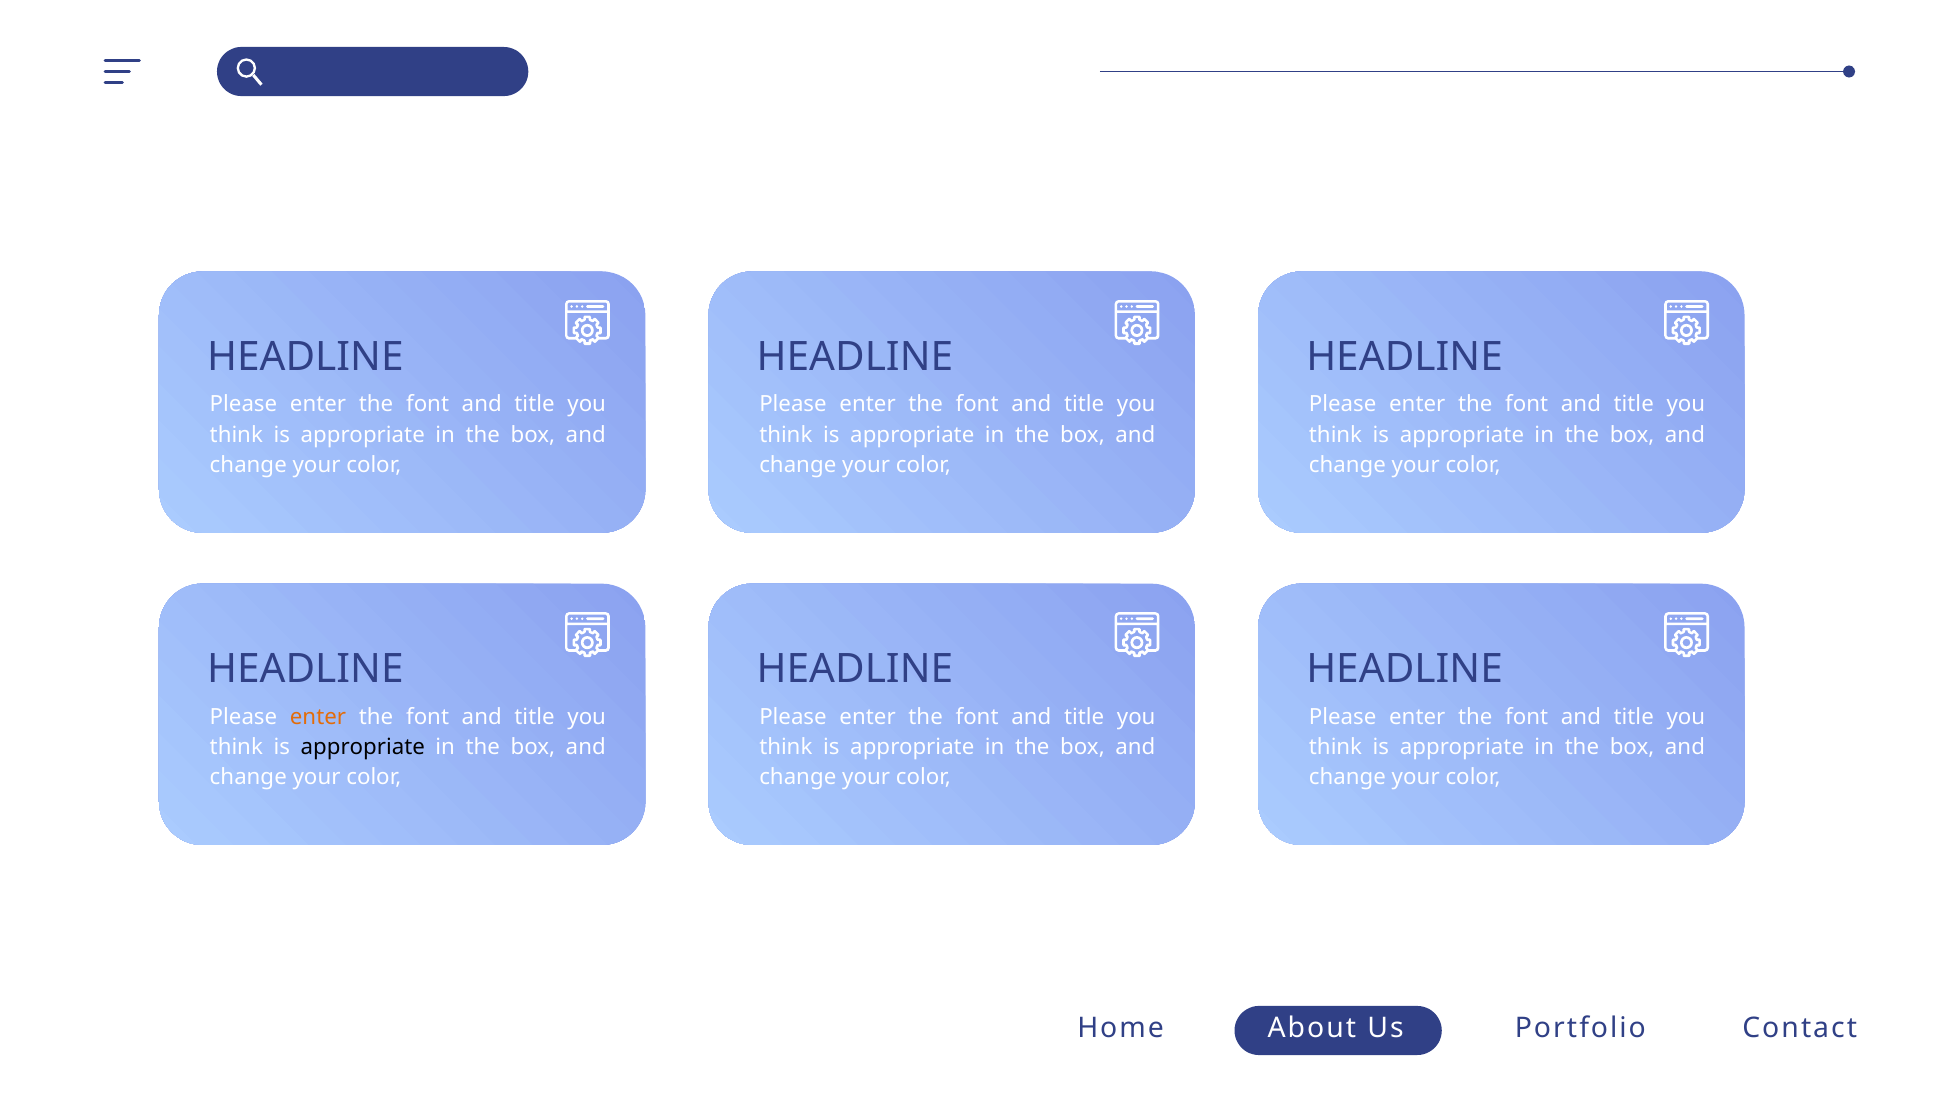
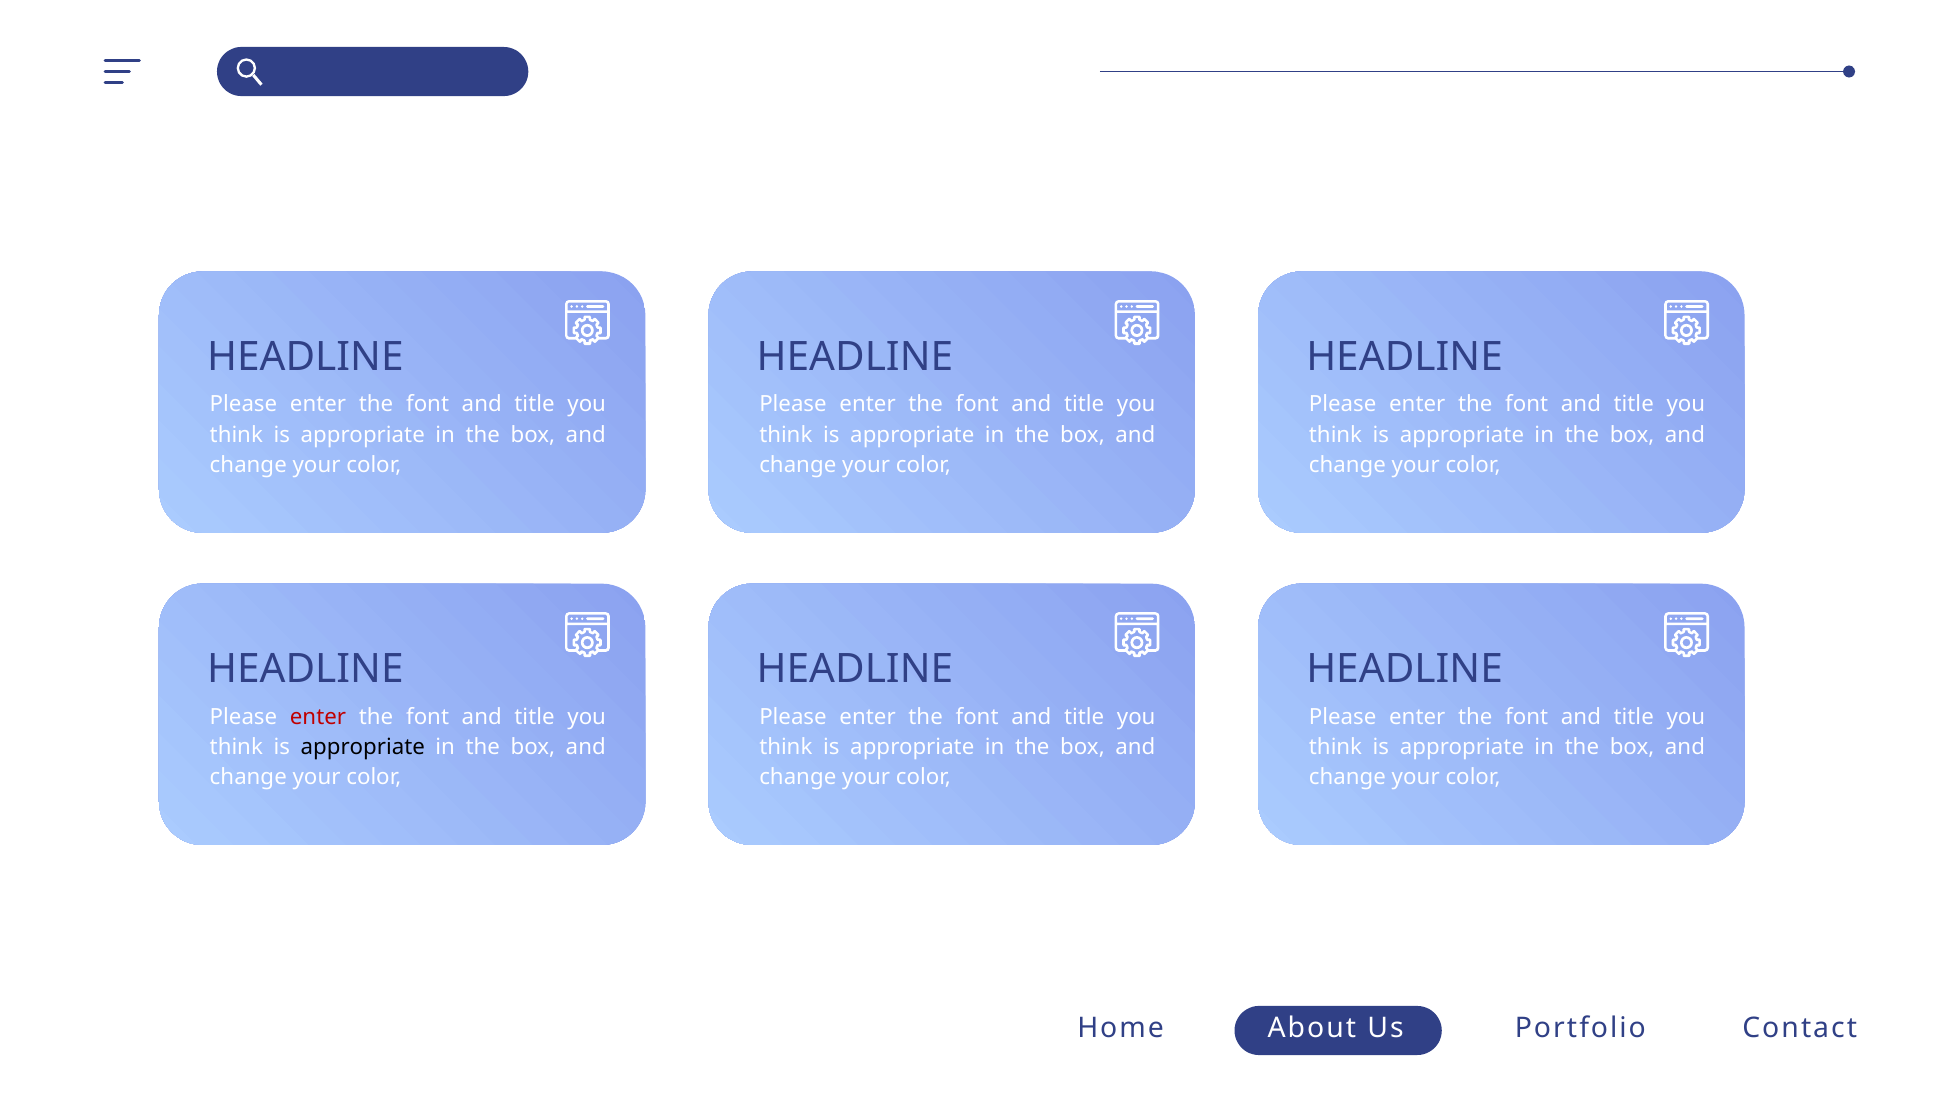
enter at (318, 716) colour: orange -> red
